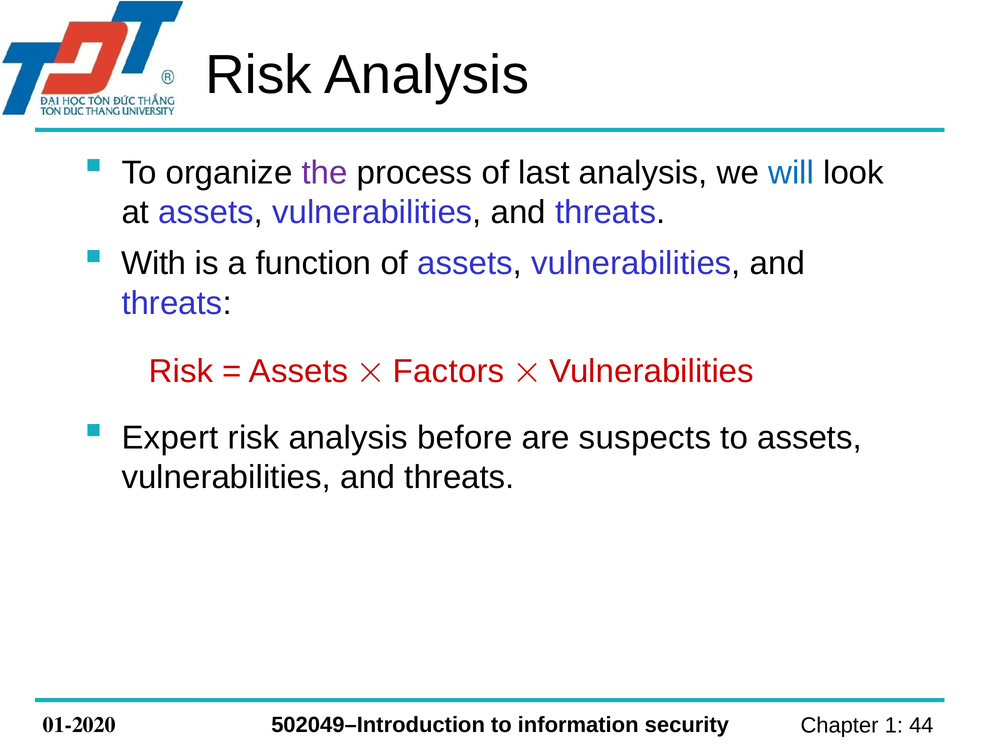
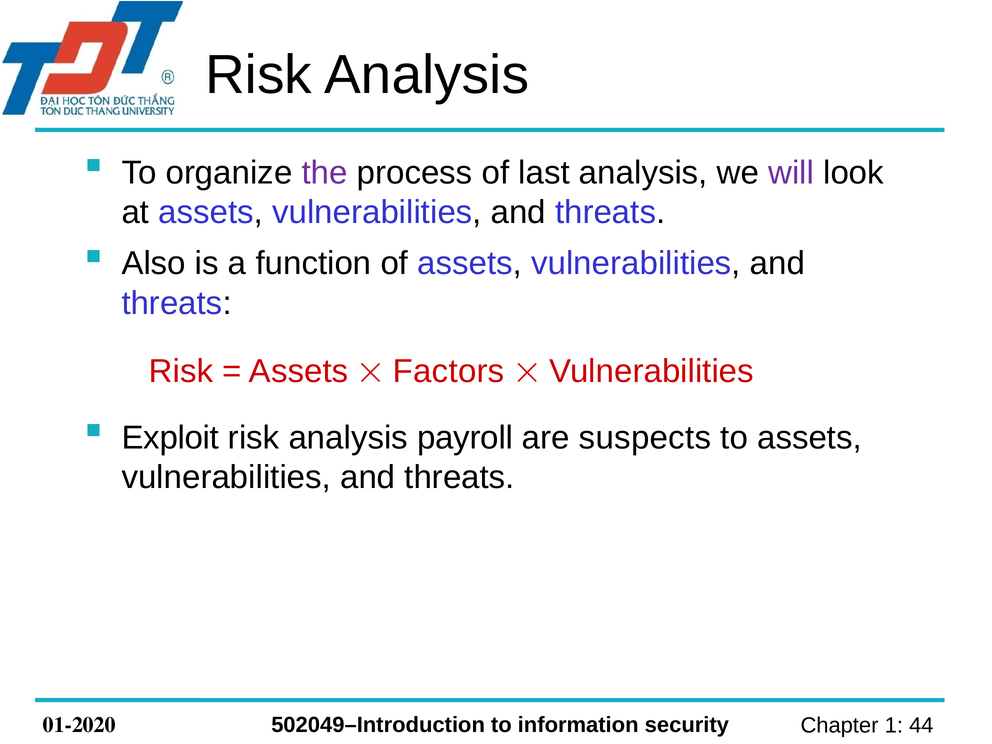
will colour: blue -> purple
With: With -> Also
Expert: Expert -> Exploit
before: before -> payroll
